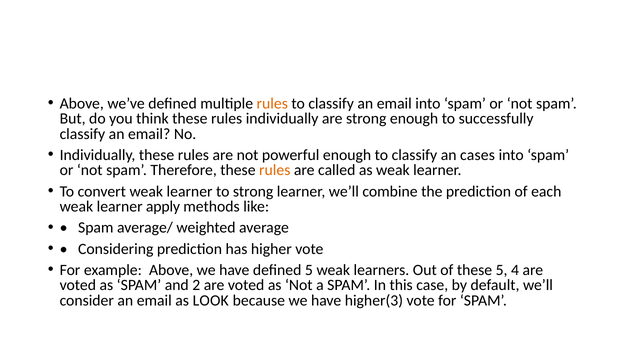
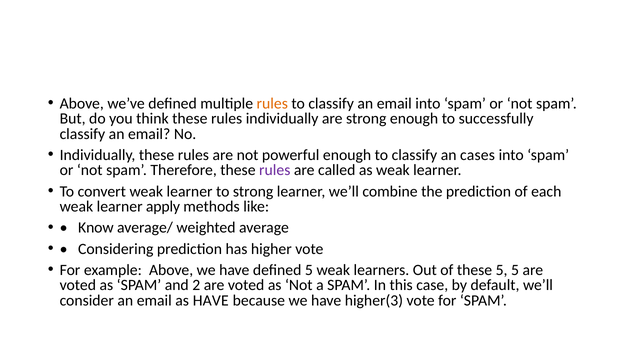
rules at (275, 170) colour: orange -> purple
Spam at (96, 228): Spam -> Know
5 4: 4 -> 5
as LOOK: LOOK -> HAVE
